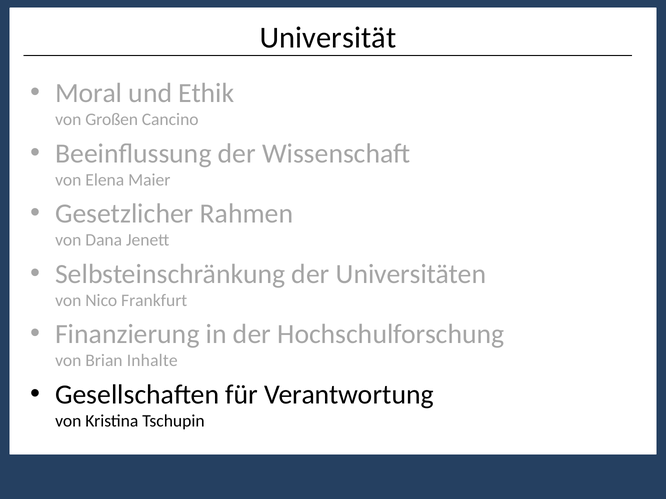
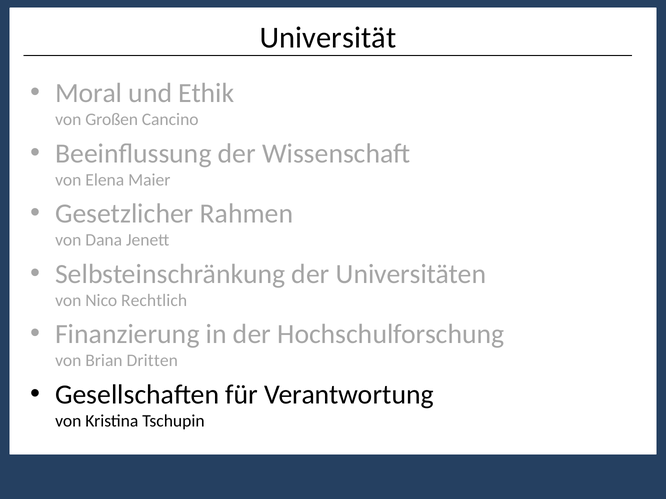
Frankfurt: Frankfurt -> Rechtlich
Inhalte: Inhalte -> Dritten
